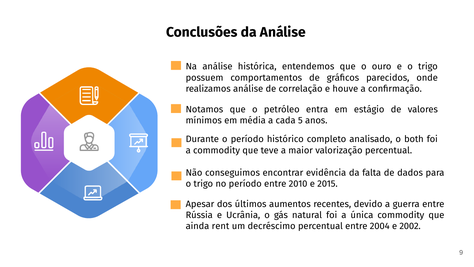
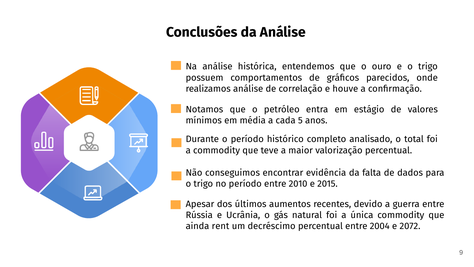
both: both -> total
2002: 2002 -> 2072
